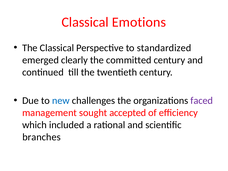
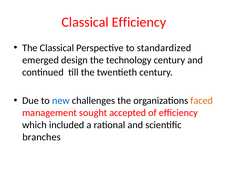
Classical Emotions: Emotions -> Efficiency
clearly: clearly -> design
committed: committed -> technology
faced colour: purple -> orange
